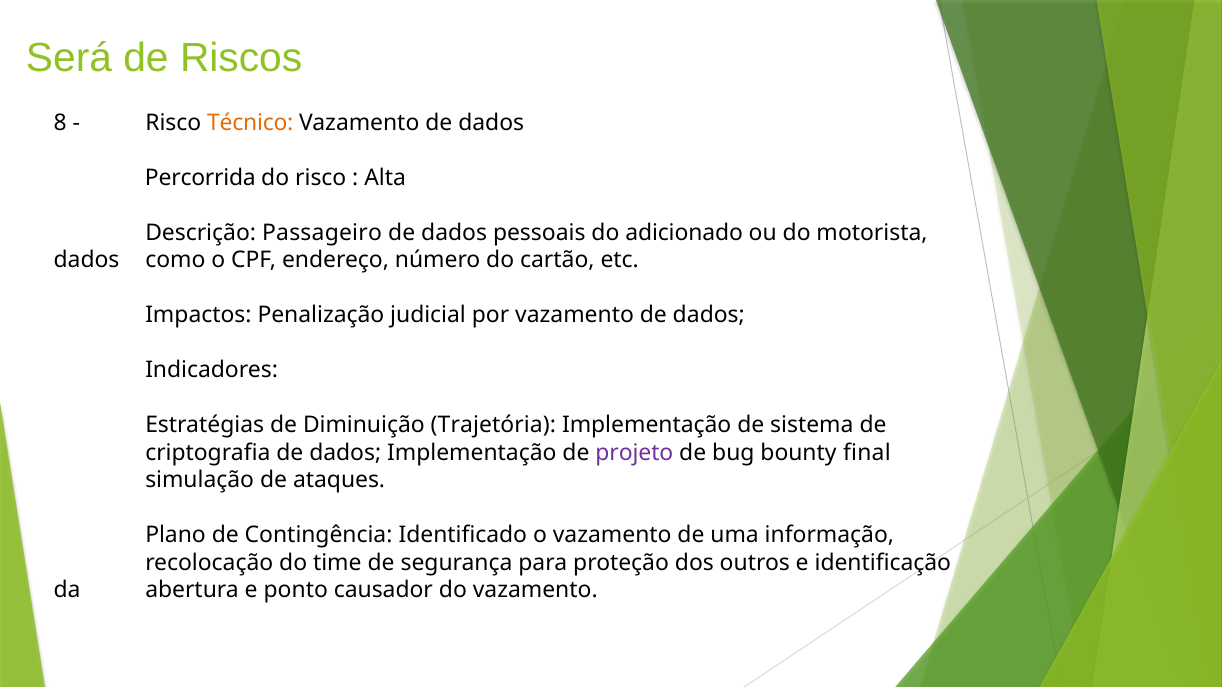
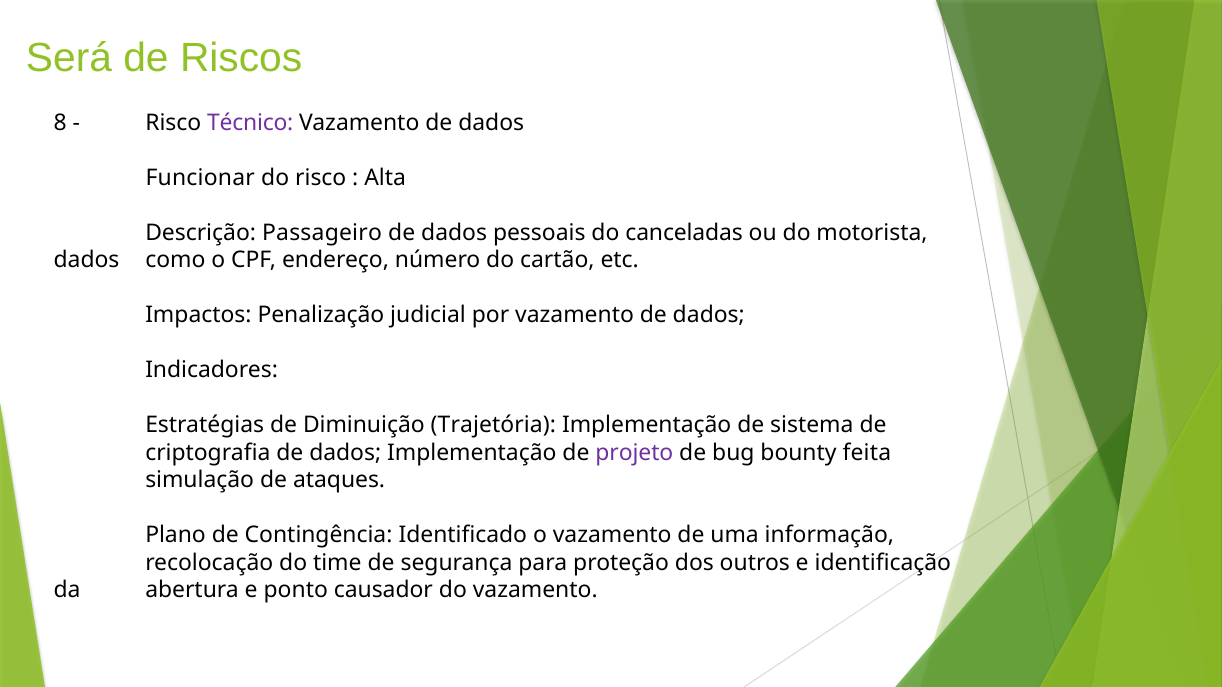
Técnico colour: orange -> purple
Percorrida: Percorrida -> Funcionar
adicionado: adicionado -> canceladas
final: final -> feita
